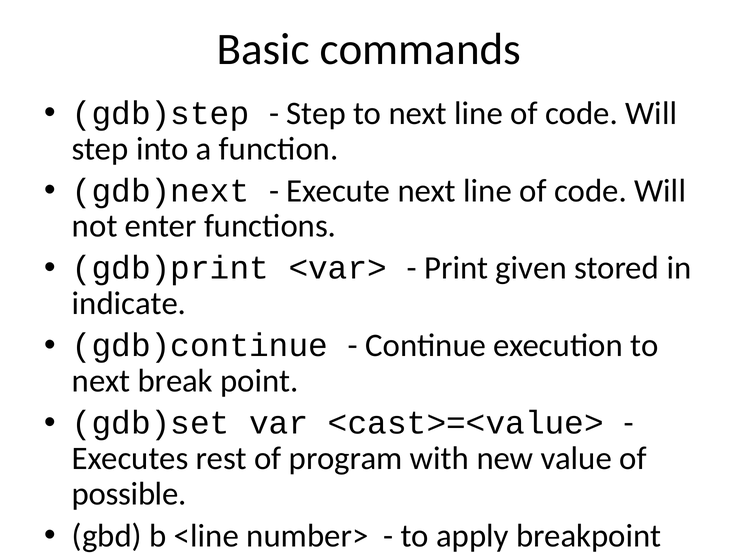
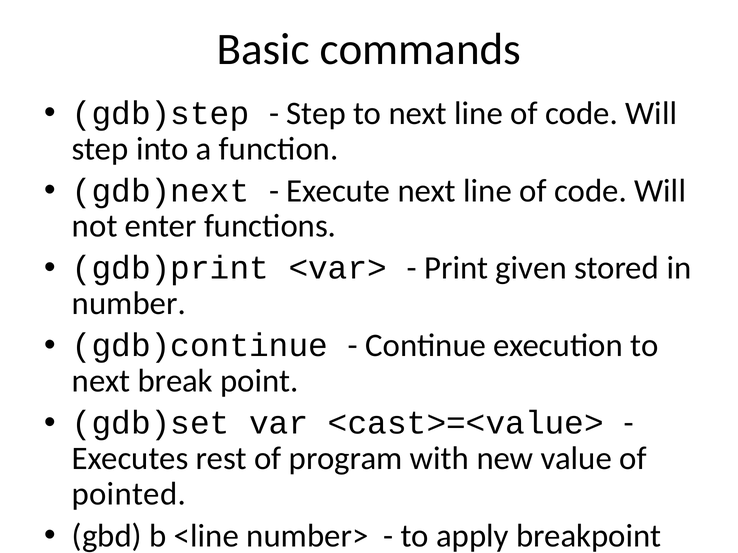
indicate: indicate -> number
possible: possible -> pointed
